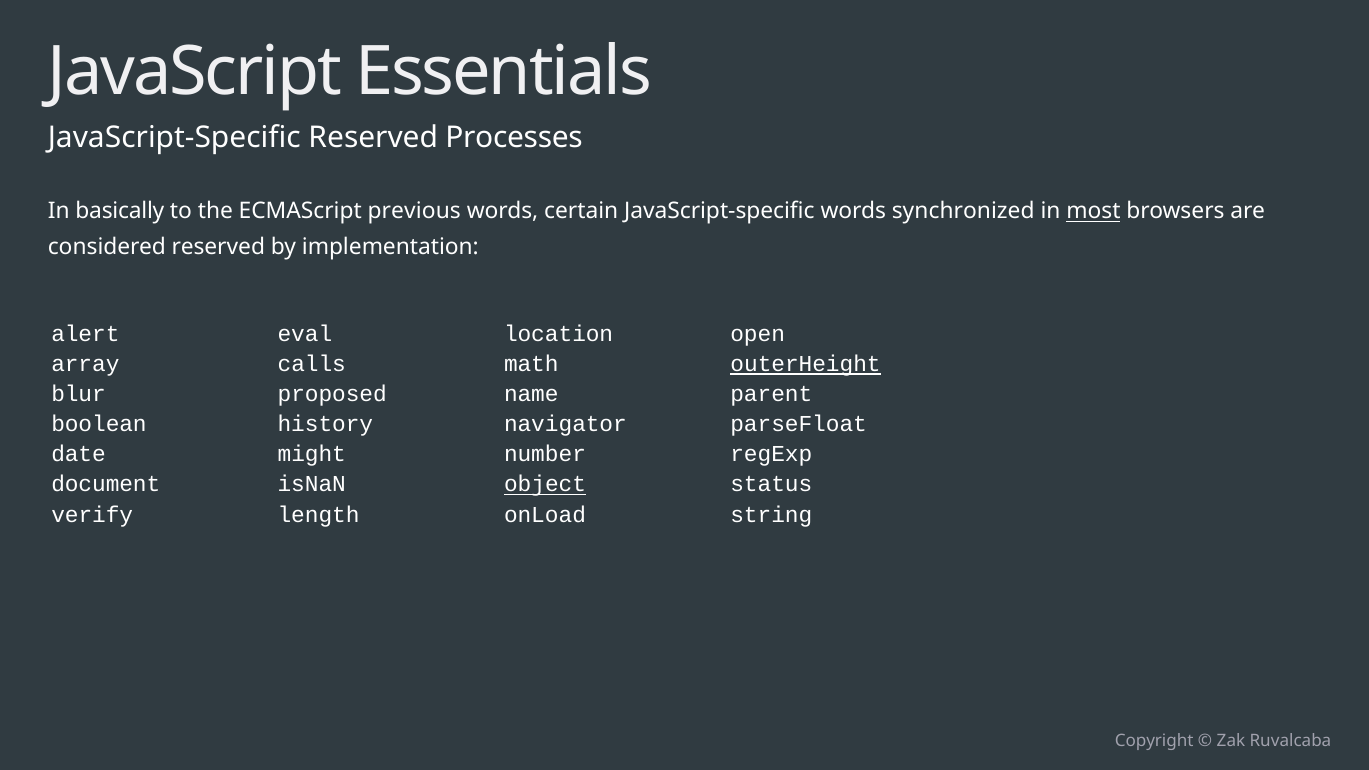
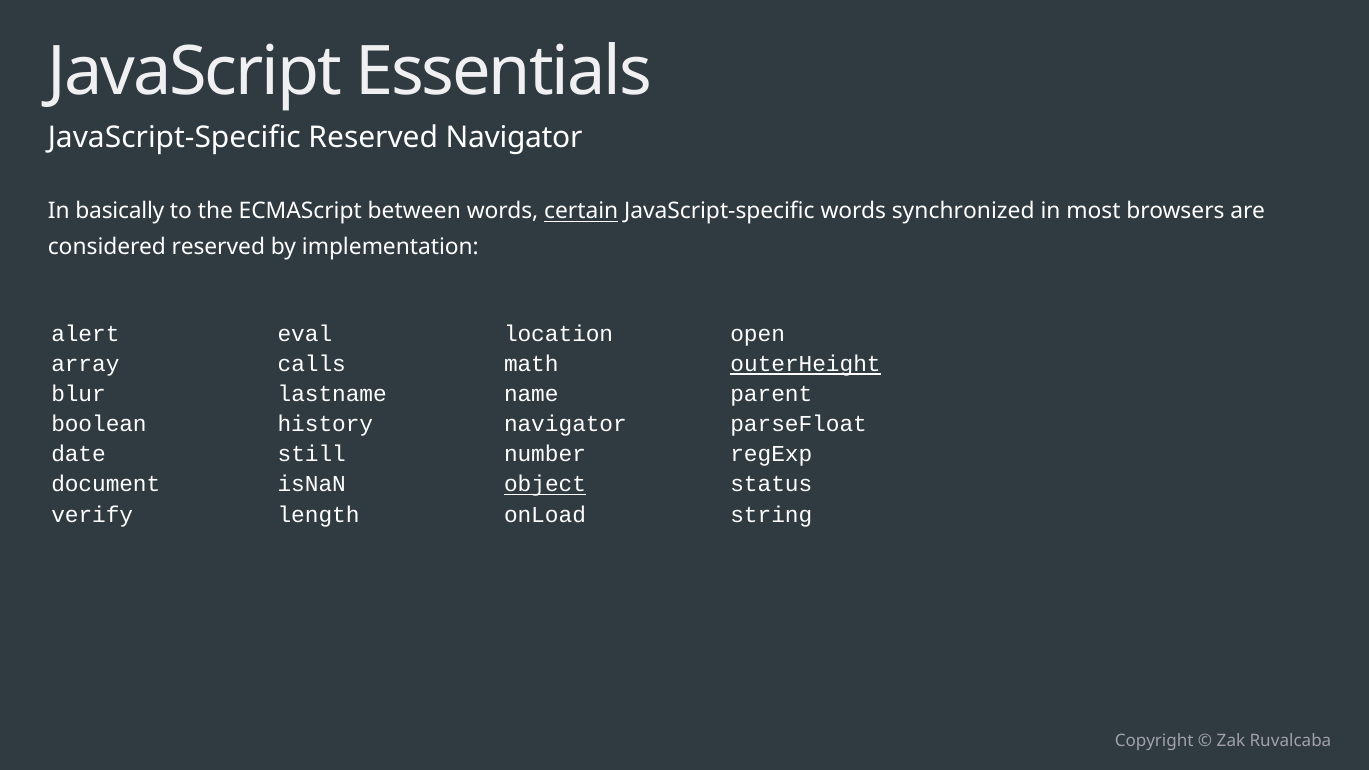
Reserved Processes: Processes -> Navigator
previous: previous -> between
certain underline: none -> present
most underline: present -> none
proposed: proposed -> lastname
might: might -> still
